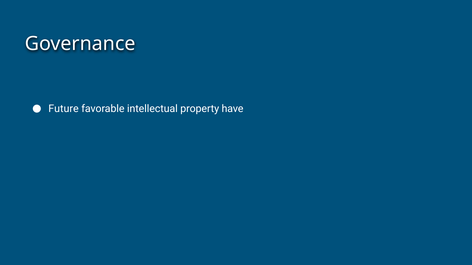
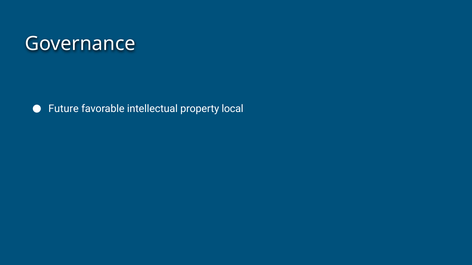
have: have -> local
